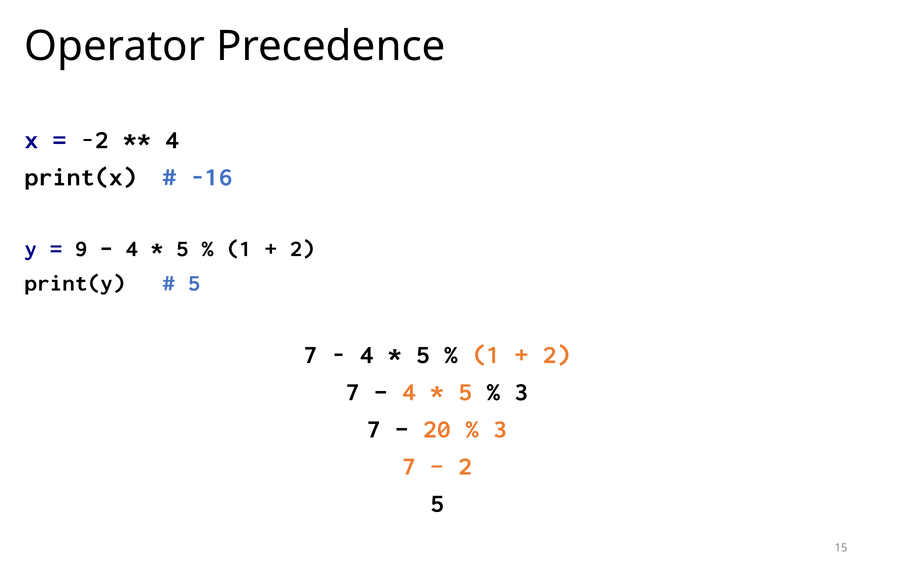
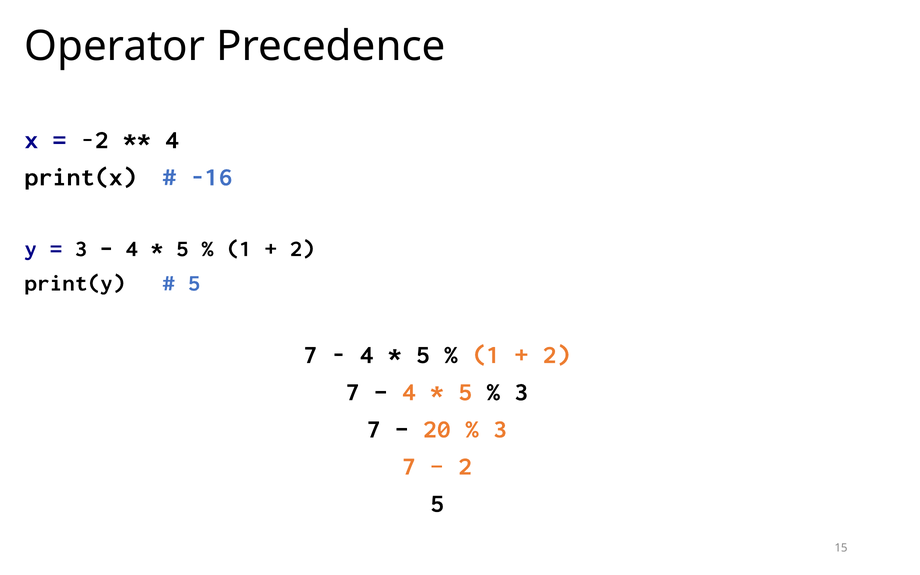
9 at (81, 249): 9 -> 3
